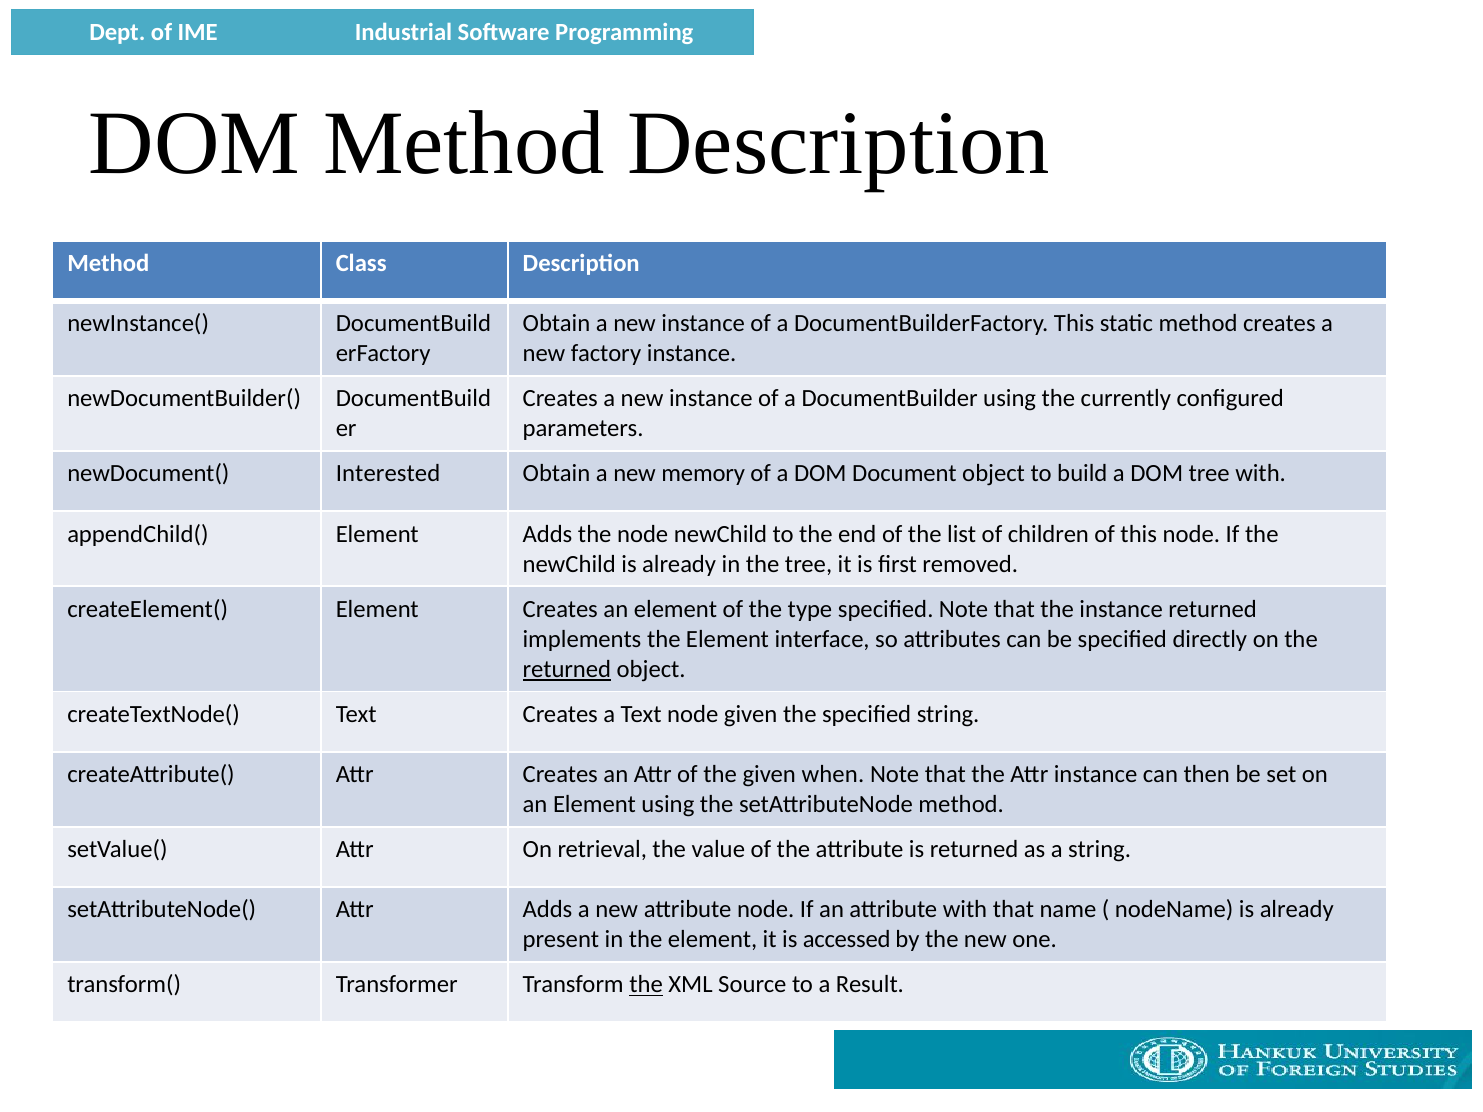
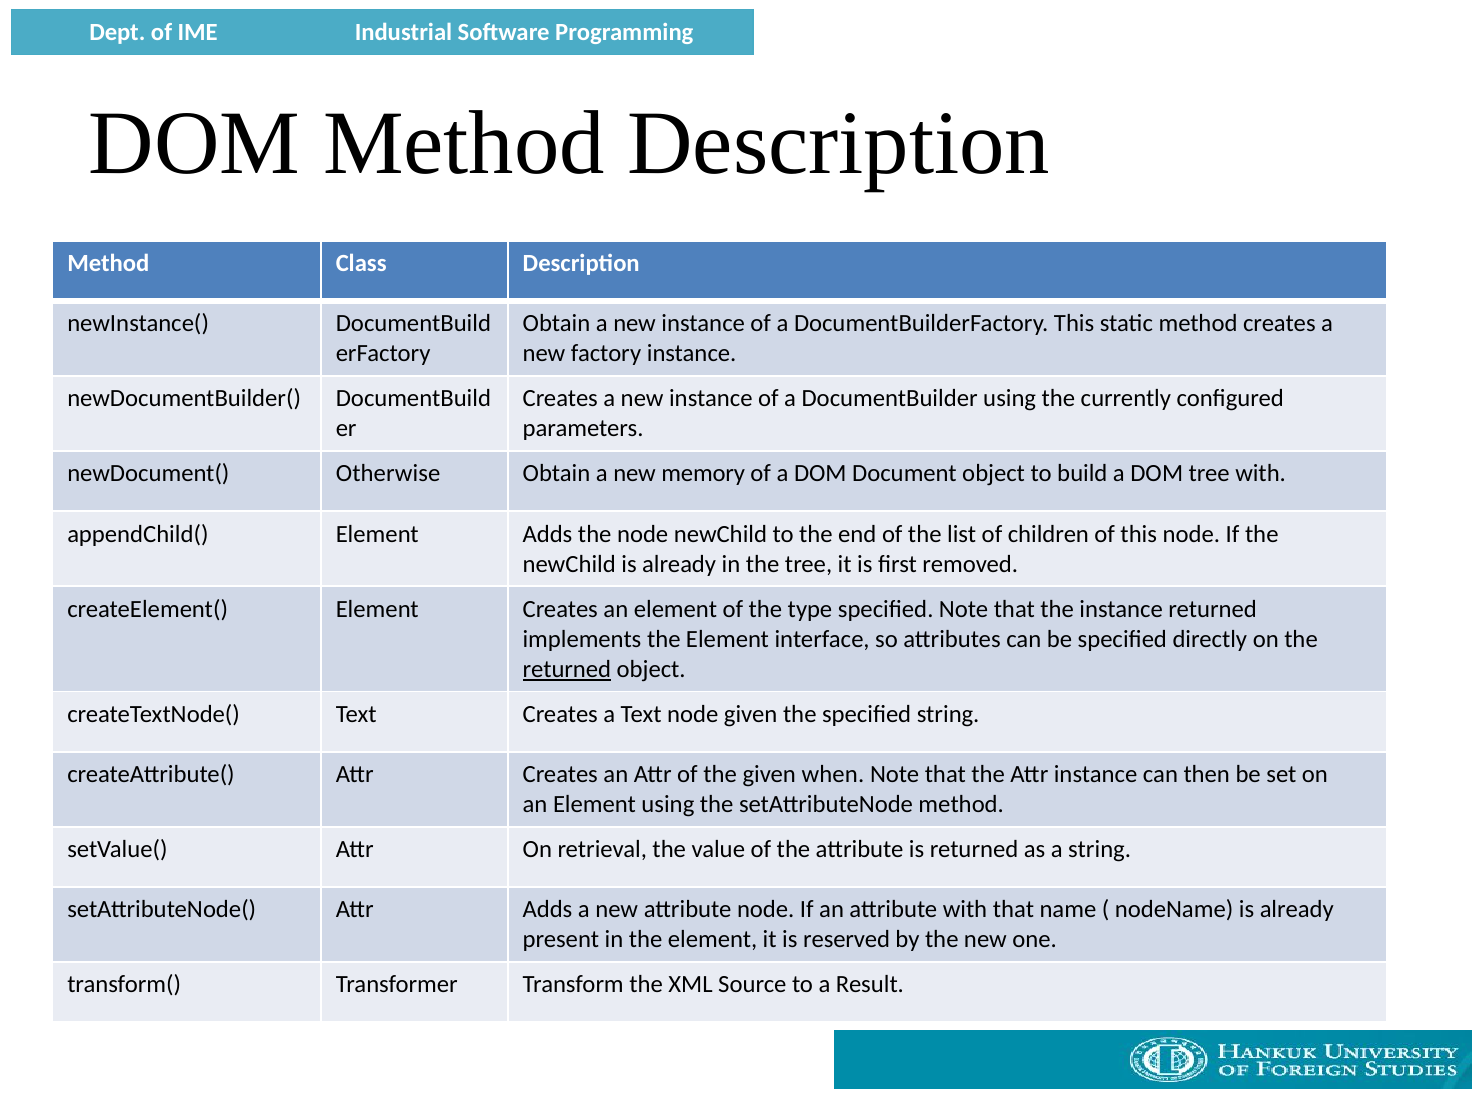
Interested: Interested -> Otherwise
accessed: accessed -> reserved
the at (646, 985) underline: present -> none
